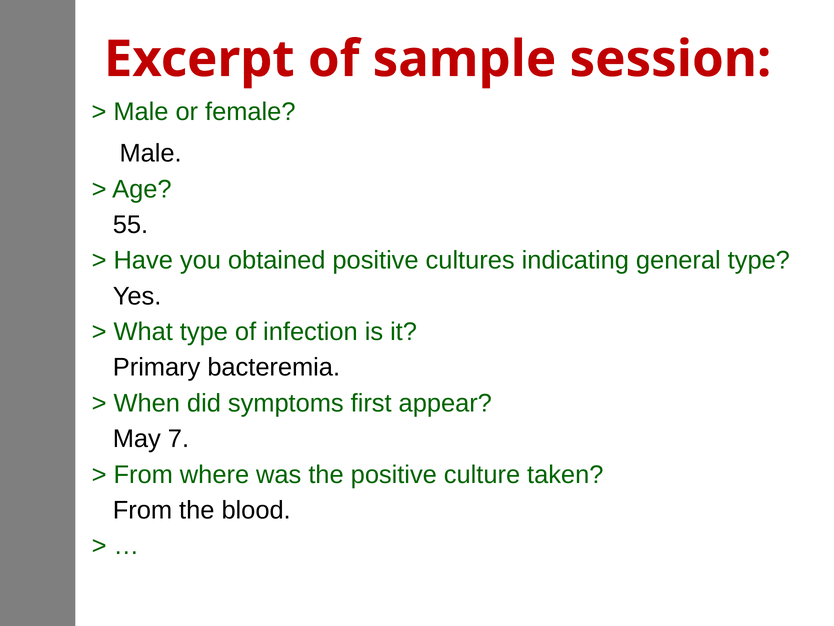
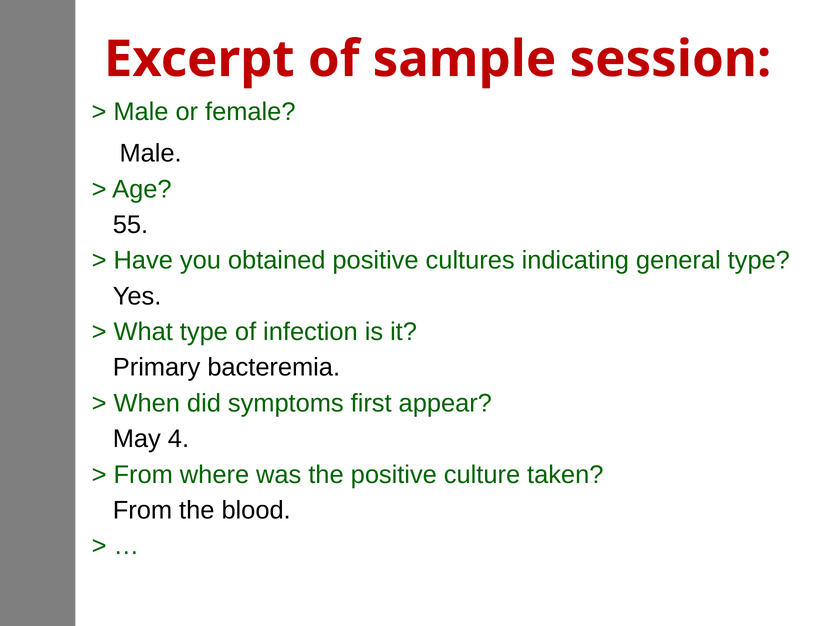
7: 7 -> 4
